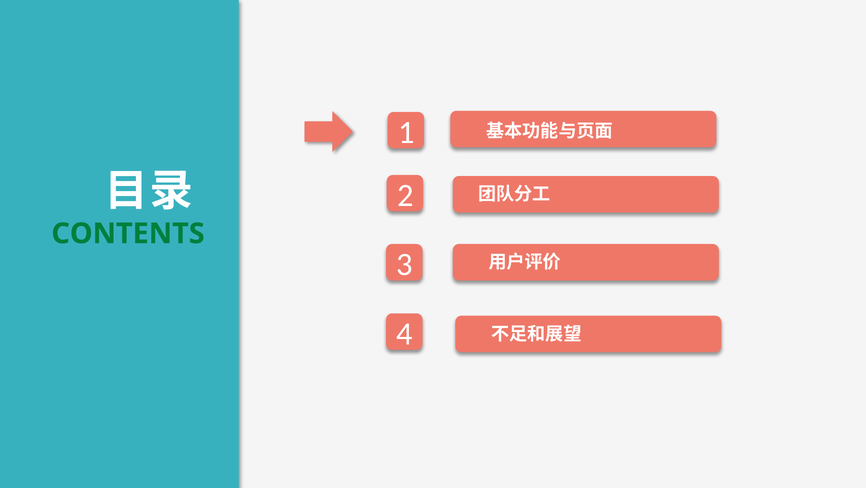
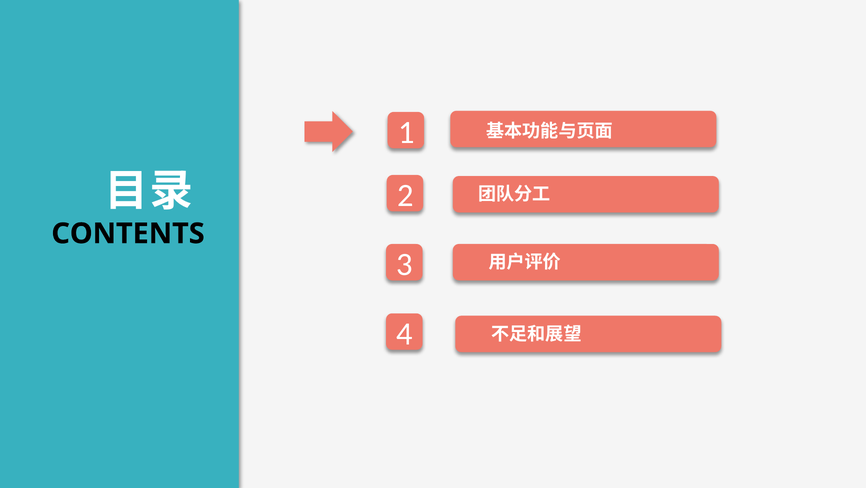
CONTENTS colour: green -> black
